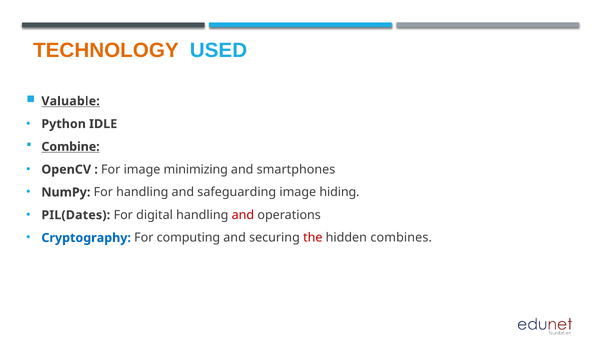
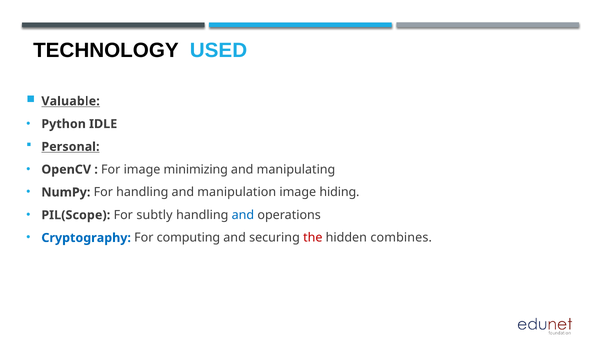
TECHNOLOGY colour: orange -> black
Combine: Combine -> Personal
smartphones: smartphones -> manipulating
safeguarding: safeguarding -> manipulation
PIL(Dates: PIL(Dates -> PIL(Scope
digital: digital -> subtly
and at (243, 215) colour: red -> blue
